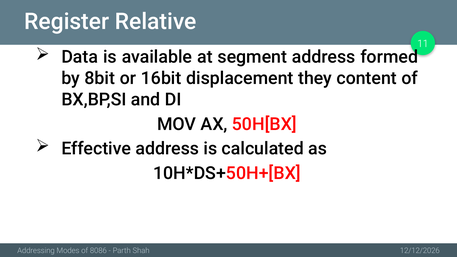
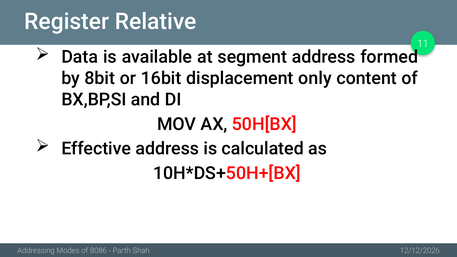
they: they -> only
